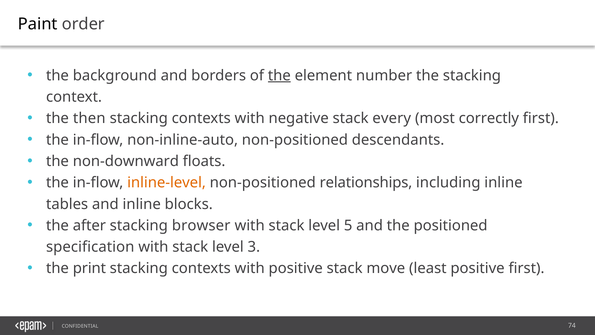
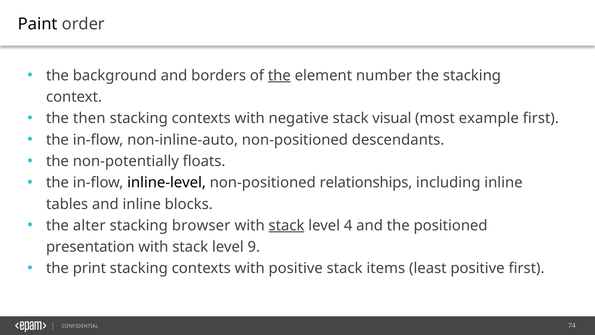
every: every -> visual
correctly: correctly -> example
non-downward: non-downward -> non-potentially
inline-level colour: orange -> black
after: after -> alter
stack at (287, 225) underline: none -> present
5: 5 -> 4
specification: specification -> presentation
3: 3 -> 9
move: move -> items
